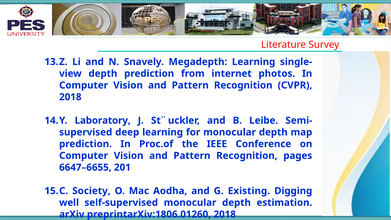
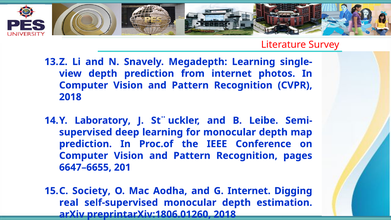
G Existing: Existing -> Internet
well: well -> real
